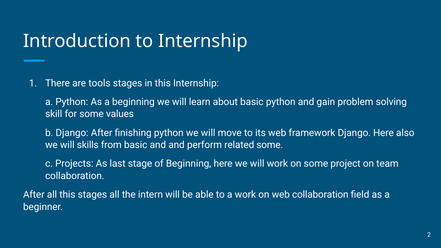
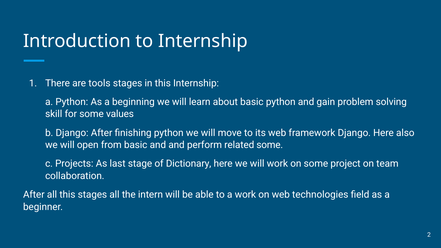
skills: skills -> open
of Beginning: Beginning -> Dictionary
web collaboration: collaboration -> technologies
